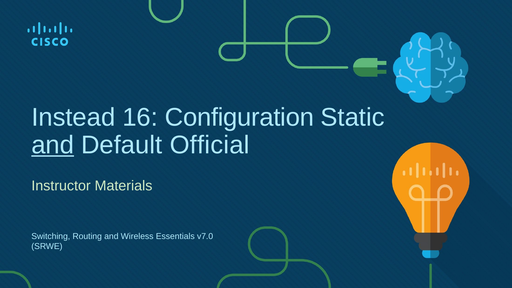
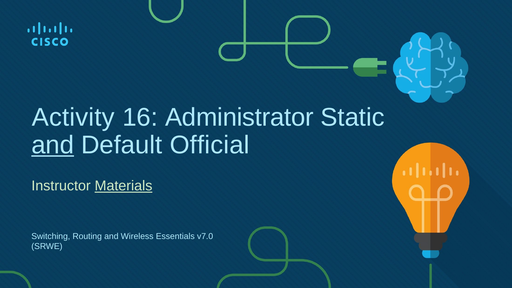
Instead: Instead -> Activity
Configuration: Configuration -> Administrator
Materials underline: none -> present
